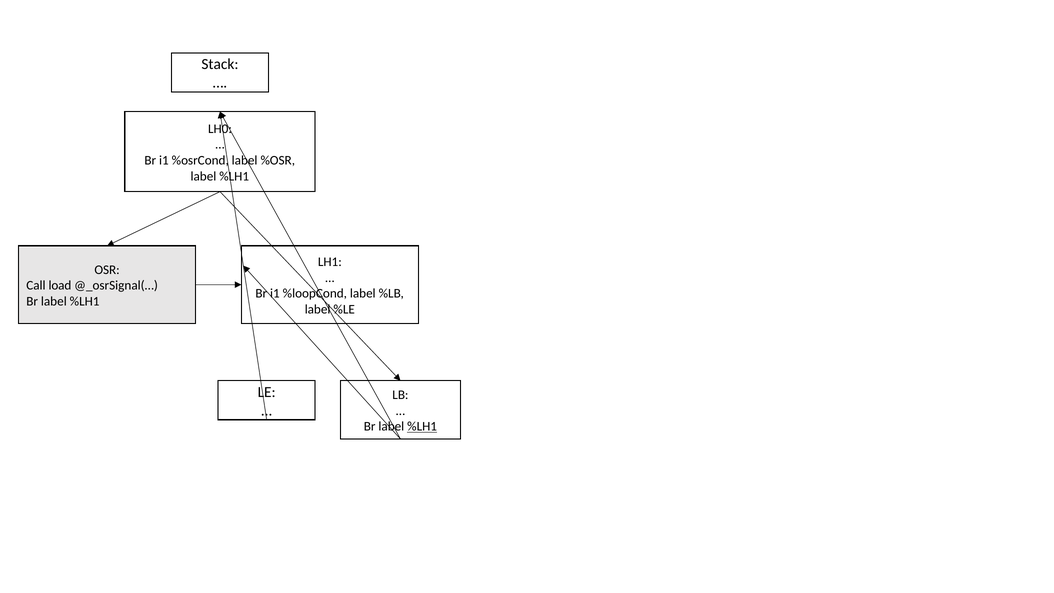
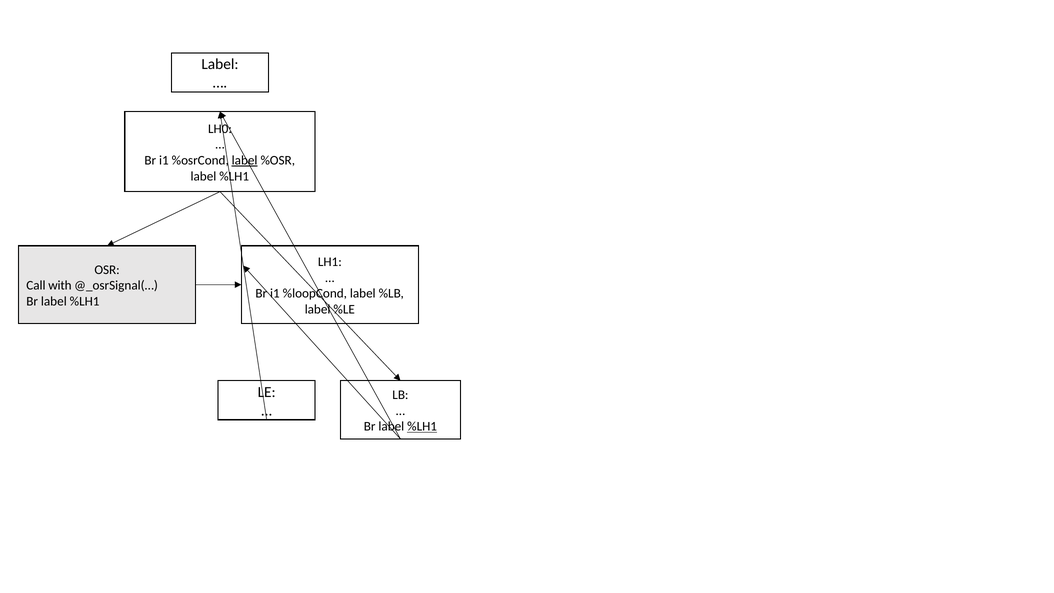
Stack at (220, 64): Stack -> Label
label at (245, 160) underline: none -> present
load: load -> with
